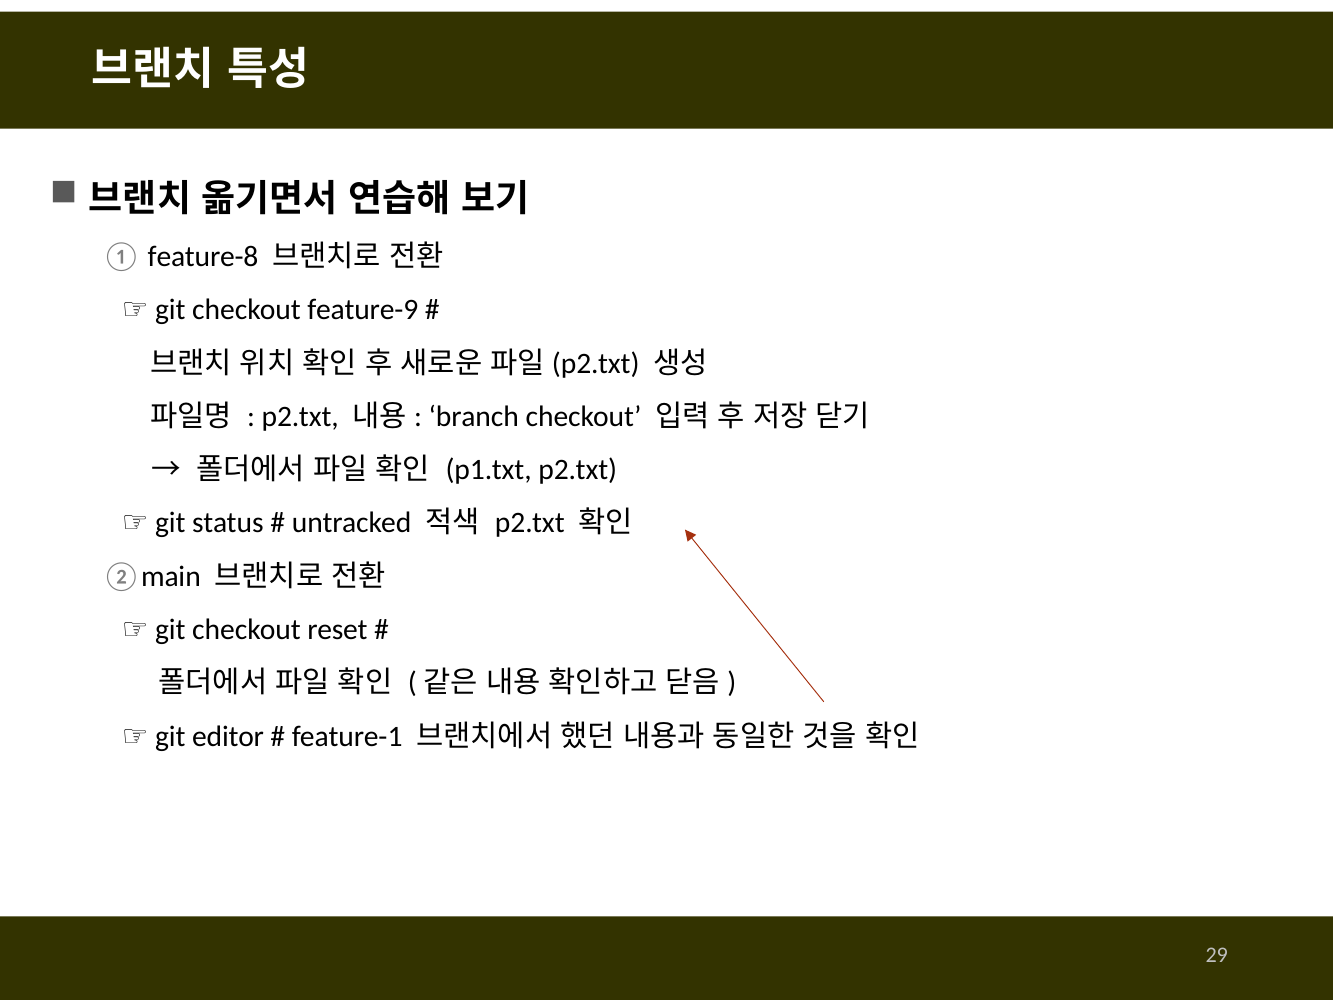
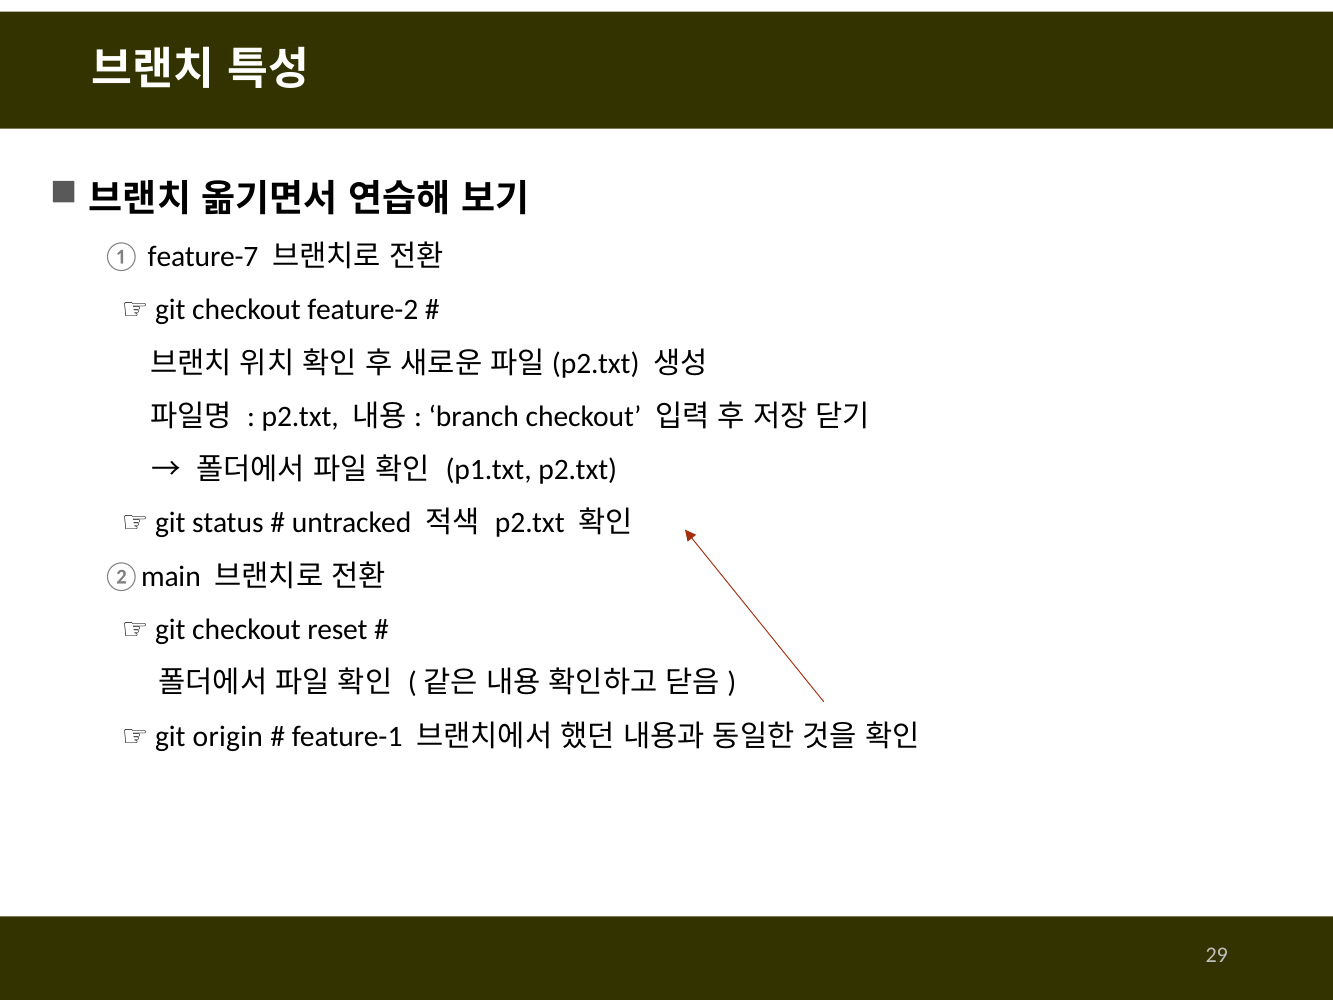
feature-8: feature-8 -> feature-7
feature-9: feature-9 -> feature-2
editor: editor -> origin
